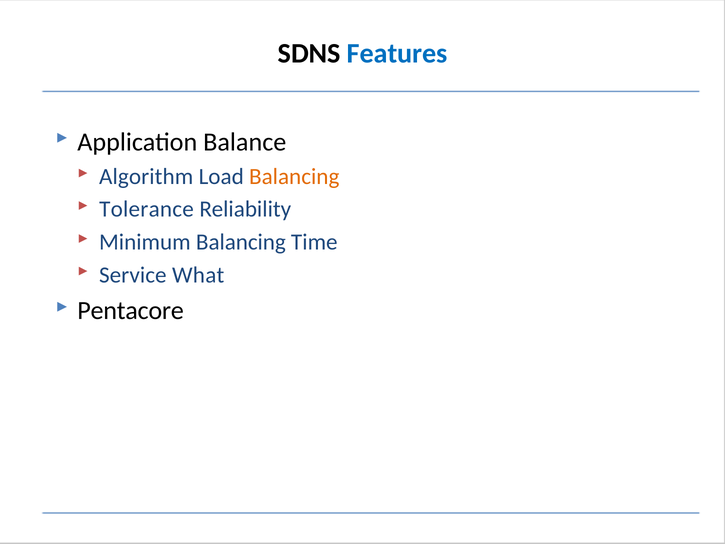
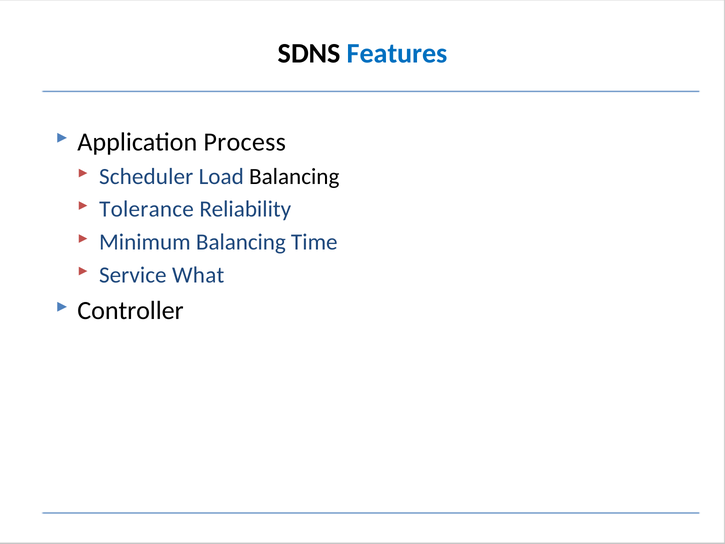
Balance: Balance -> Process
Algorithm: Algorithm -> Scheduler
Balancing at (294, 176) colour: orange -> black
Pentacore: Pentacore -> Controller
